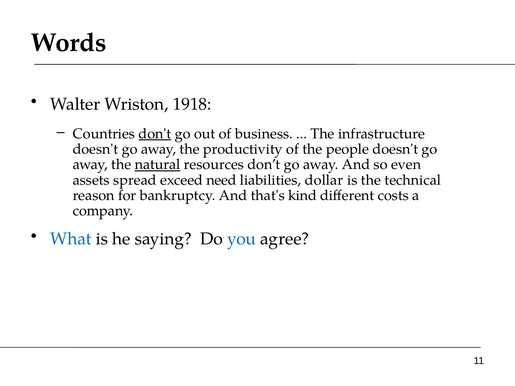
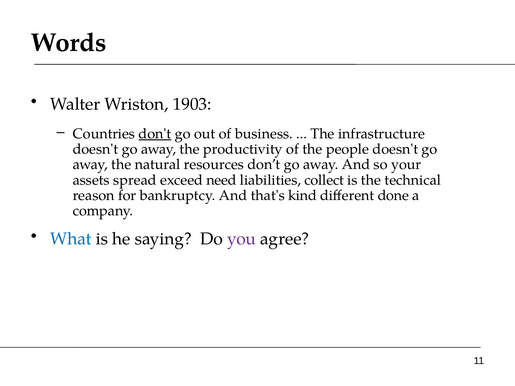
1918: 1918 -> 1903
natural underline: present -> none
even: even -> your
dollar: dollar -> collect
costs: costs -> done
you colour: blue -> purple
